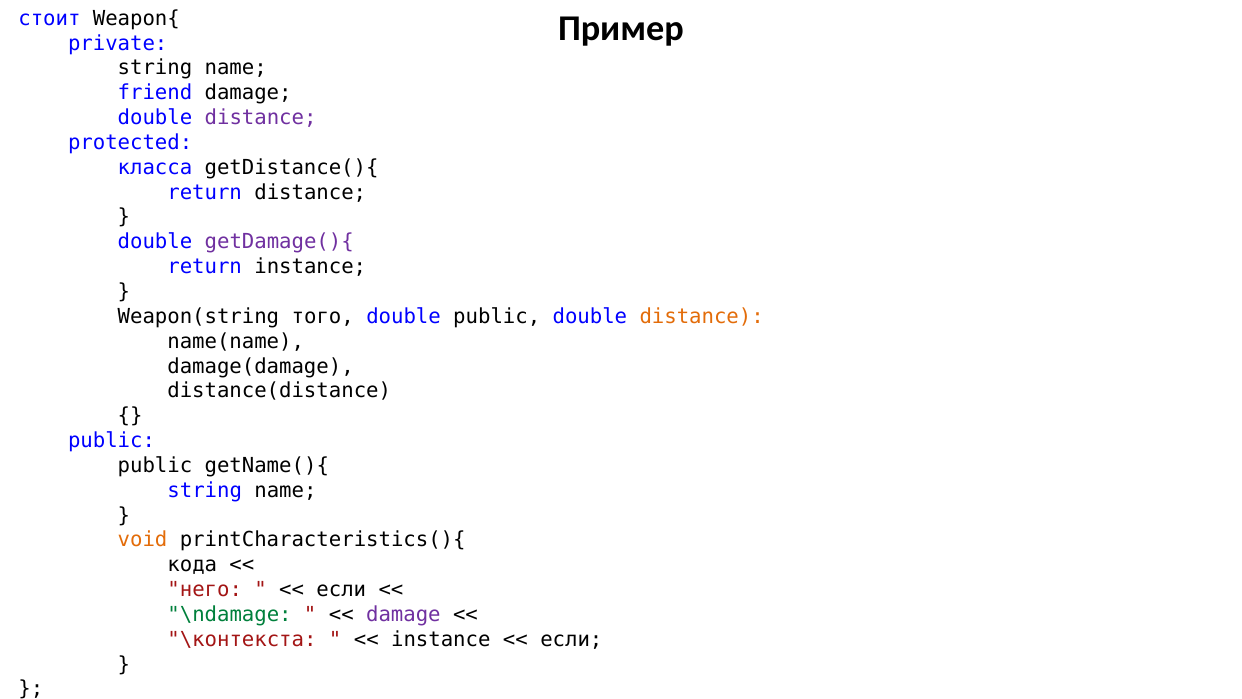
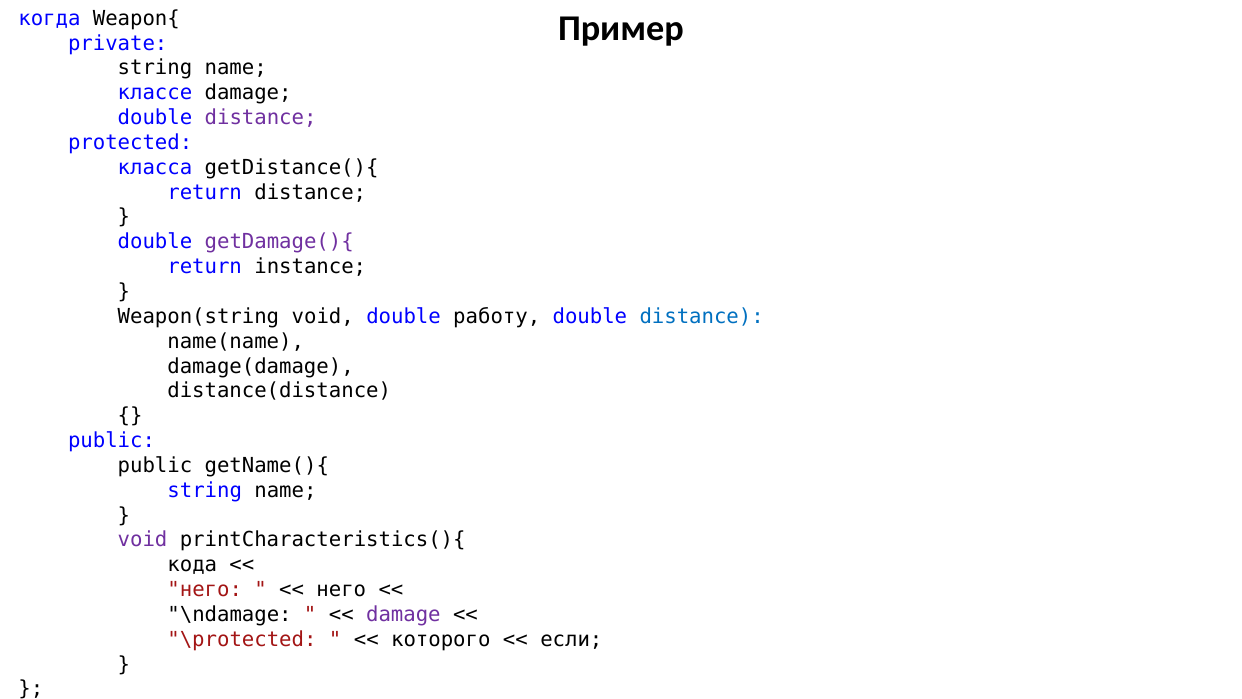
стоит: стоит -> когда
friend: friend -> классе
Weapon(string того: того -> void
double public: public -> работу
distance at (702, 316) colour: orange -> blue
void at (143, 540) colour: orange -> purple
если at (341, 589): если -> него
\ndamage colour: green -> black
\контекста: \контекста -> \protected
instance at (441, 639): instance -> которого
